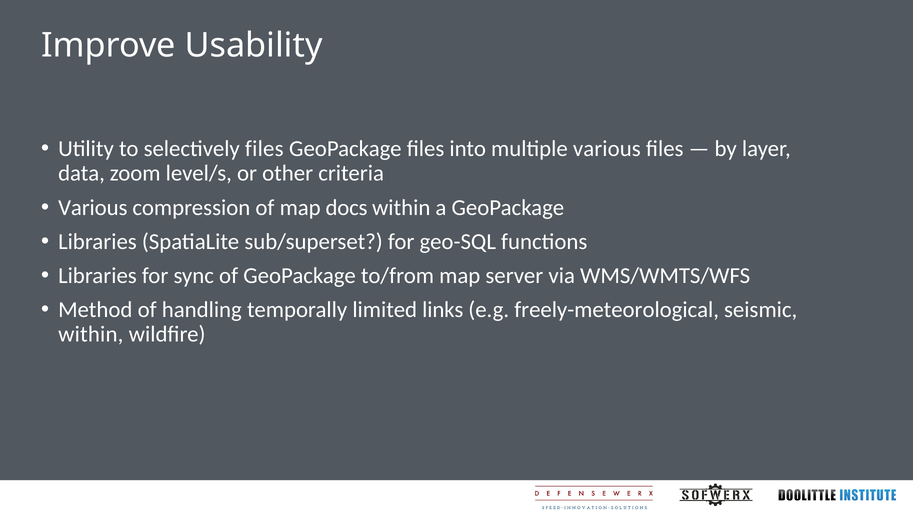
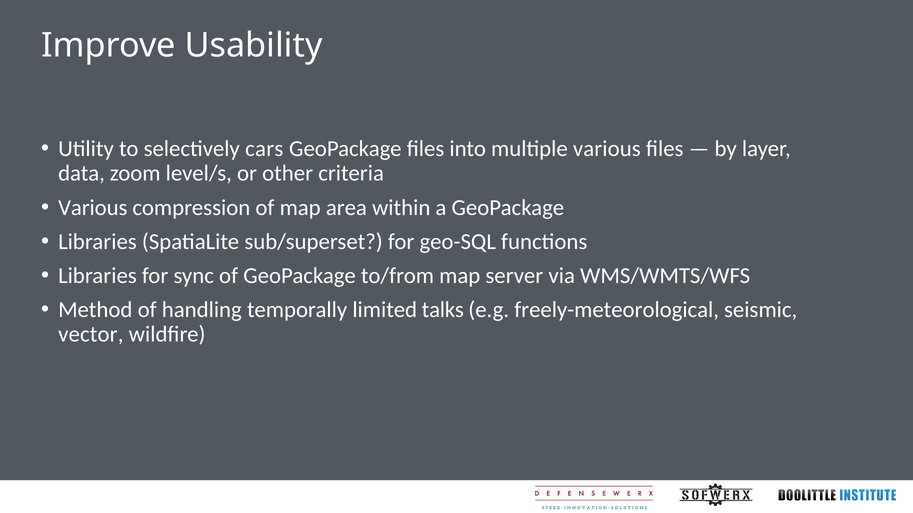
selectively files: files -> cars
docs: docs -> area
links: links -> talks
within at (91, 335): within -> vector
